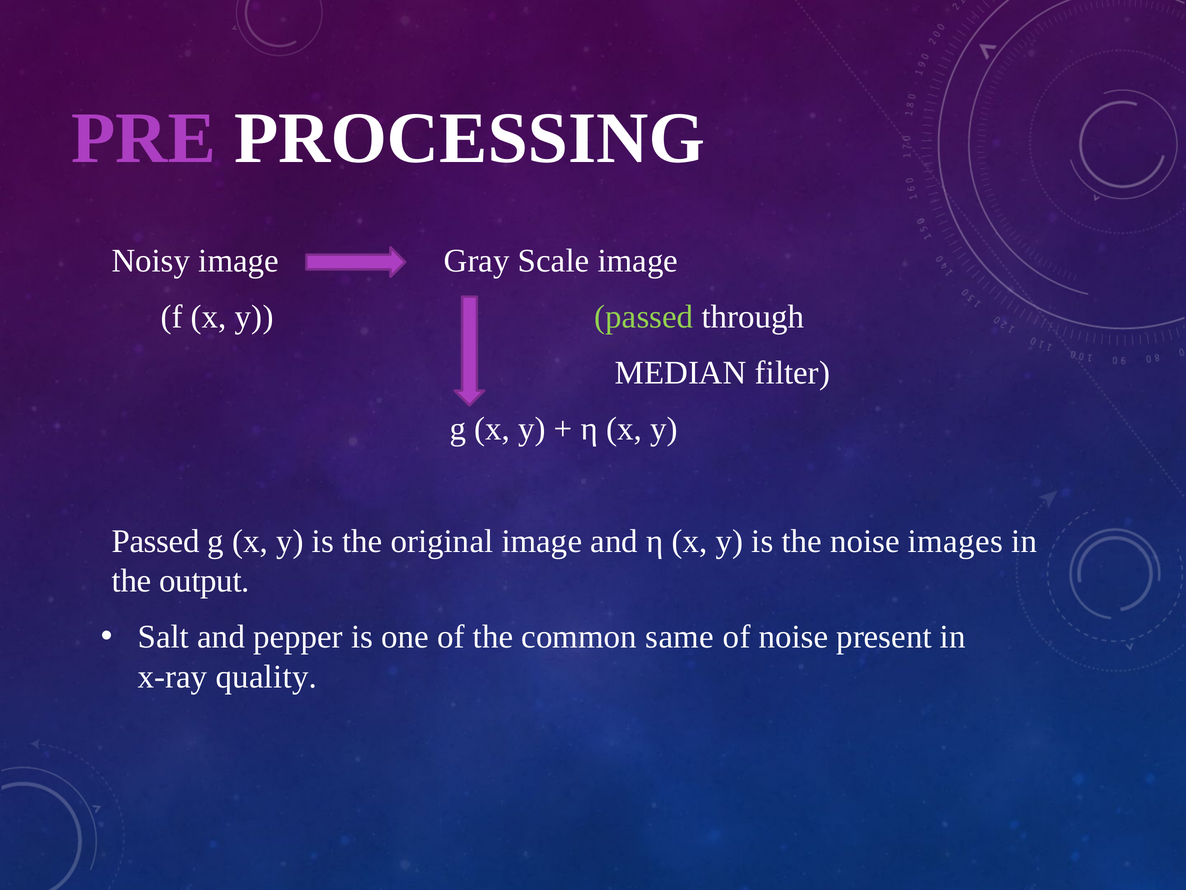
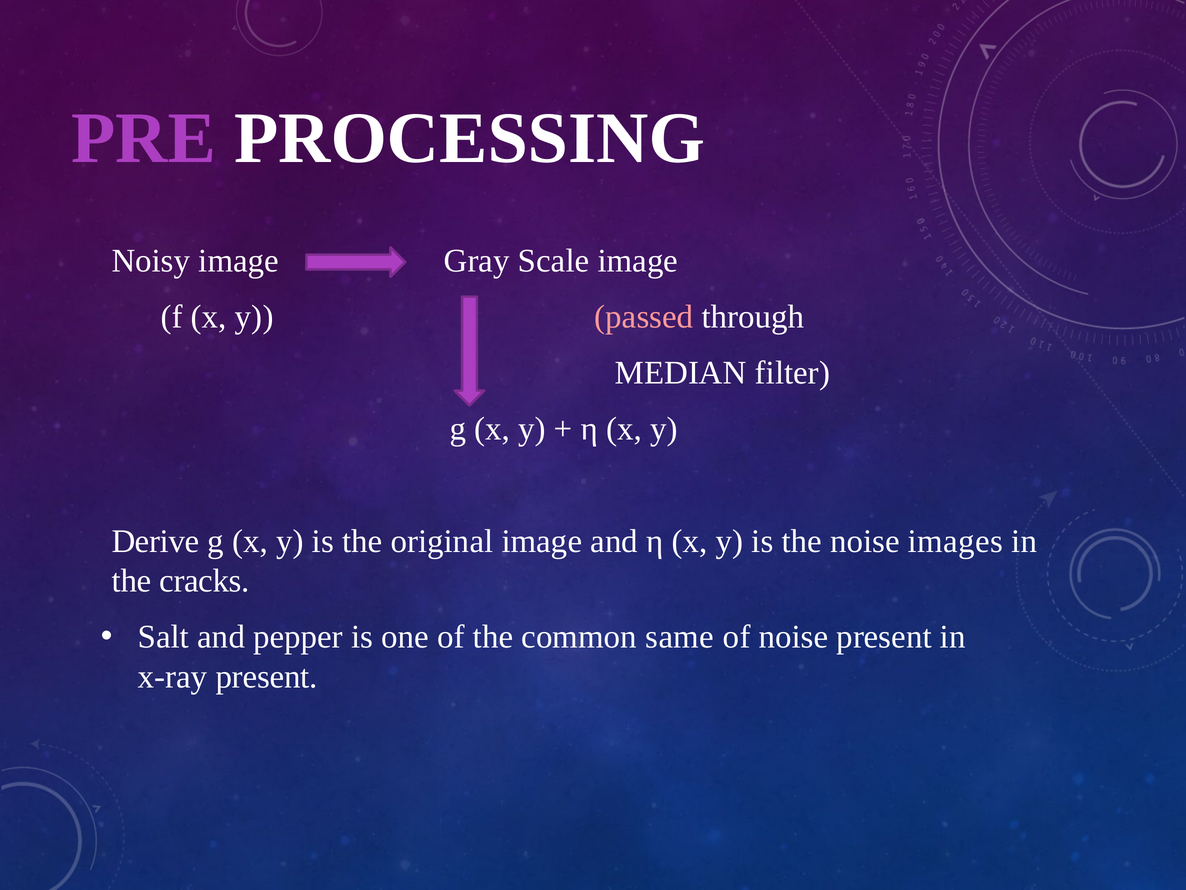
passed at (644, 317) colour: light green -> pink
Passed at (156, 541): Passed -> Derive
output: output -> cracks
x-ray quality: quality -> present
